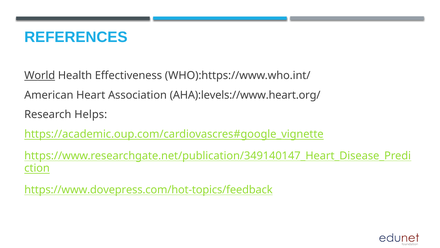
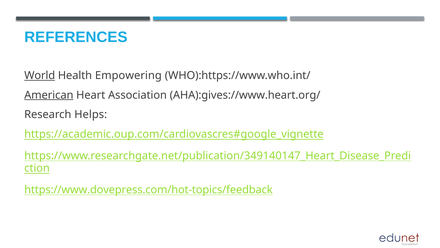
Effectiveness: Effectiveness -> Empowering
American underline: none -> present
AHA):levels://www.heart.org/: AHA):levels://www.heart.org/ -> AHA):gives://www.heart.org/
